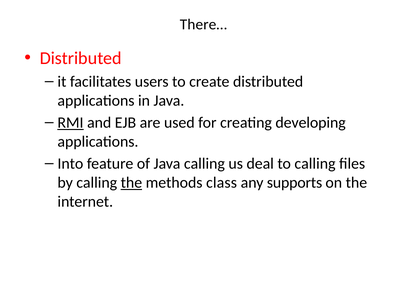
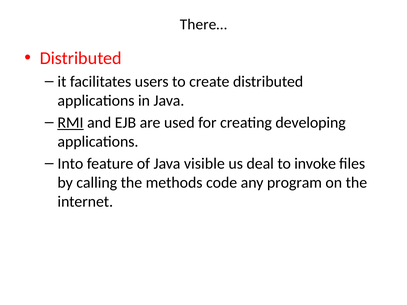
Java calling: calling -> visible
to calling: calling -> invoke
the at (131, 183) underline: present -> none
class: class -> code
supports: supports -> program
